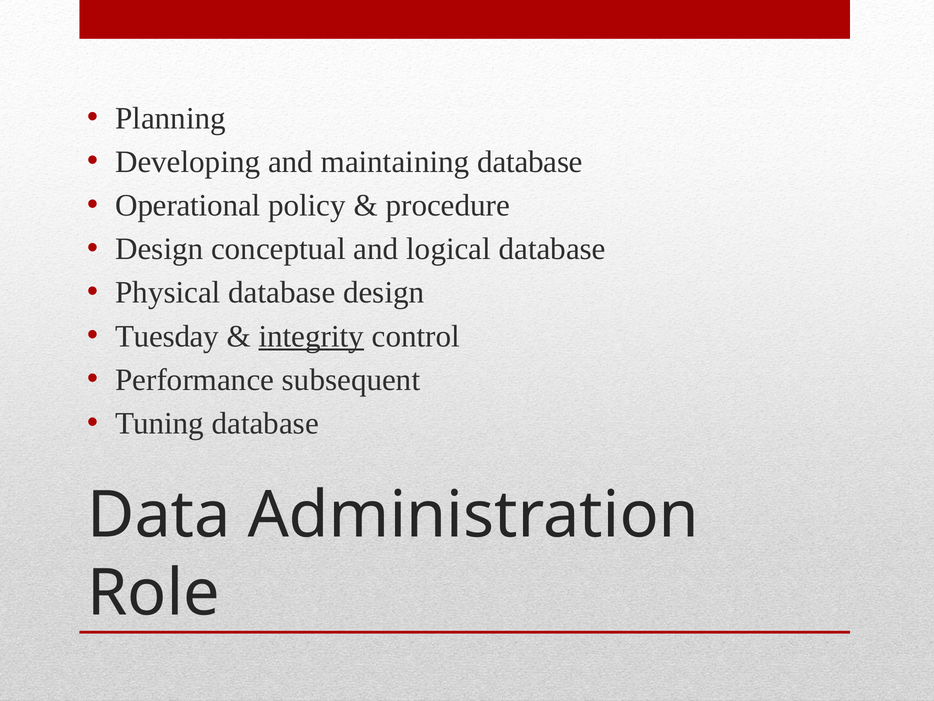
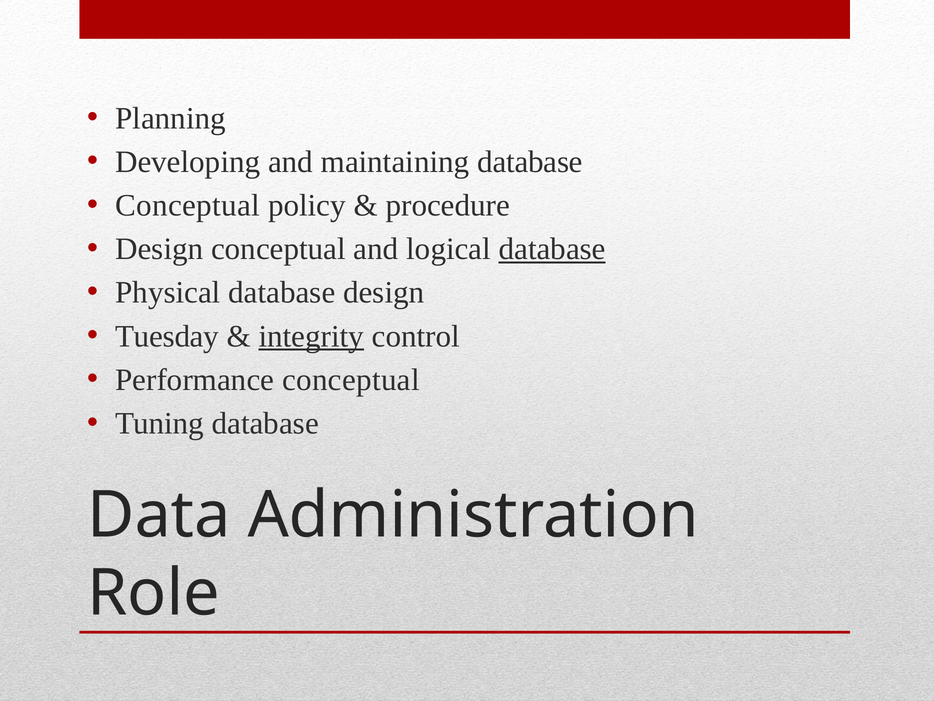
Operational at (188, 205): Operational -> Conceptual
database at (552, 249) underline: none -> present
Performance subsequent: subsequent -> conceptual
